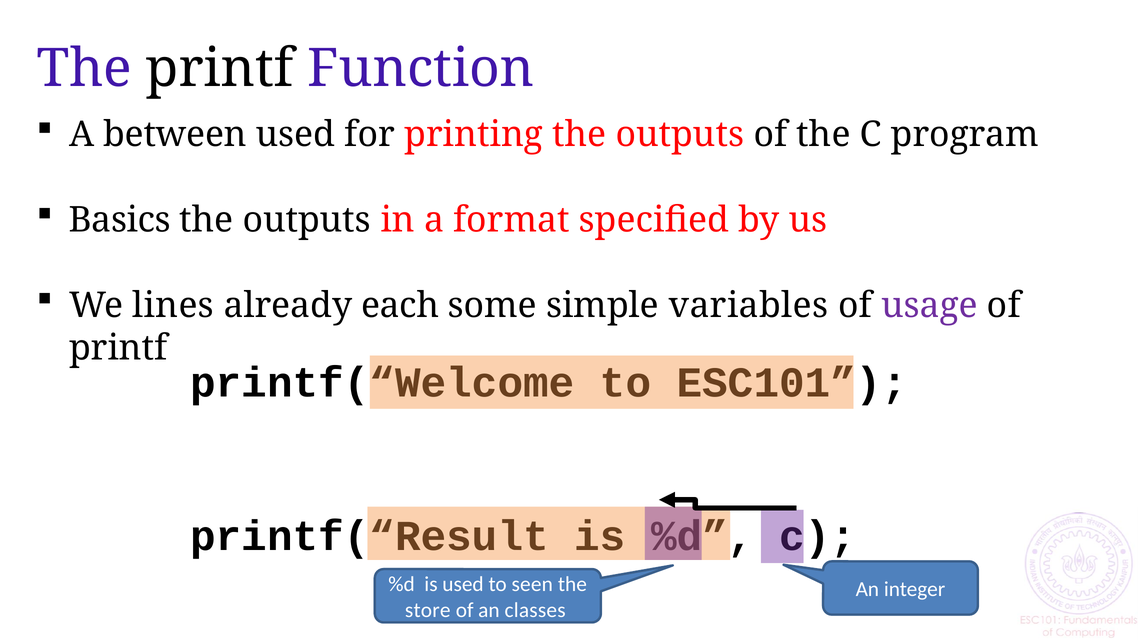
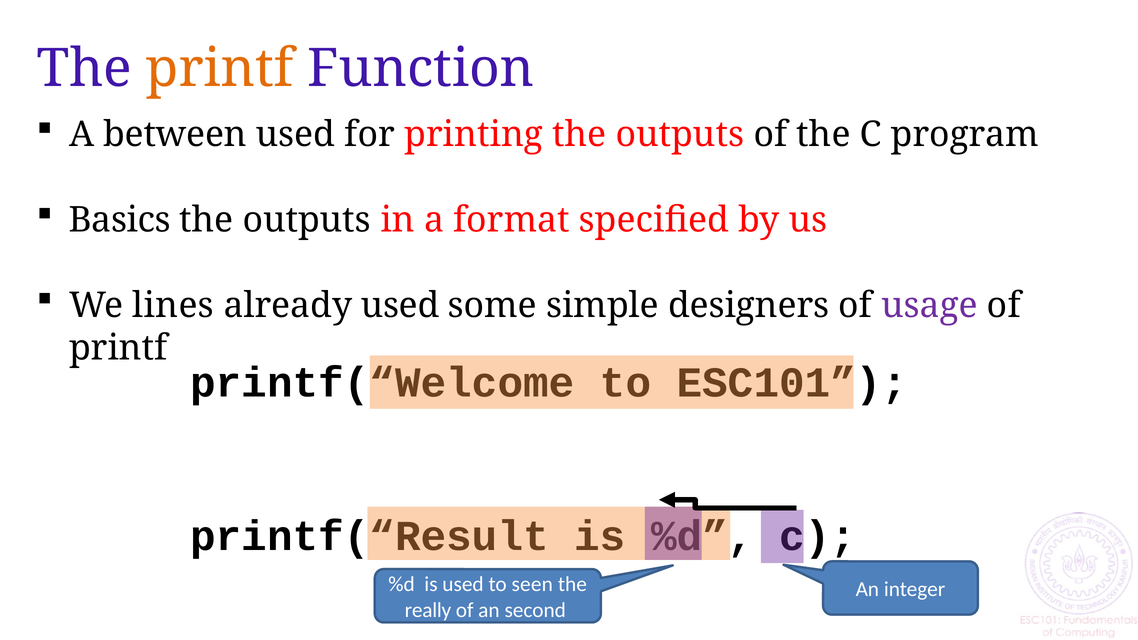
printf at (220, 68) colour: black -> orange
already each: each -> used
variables: variables -> designers
store: store -> really
classes: classes -> second
